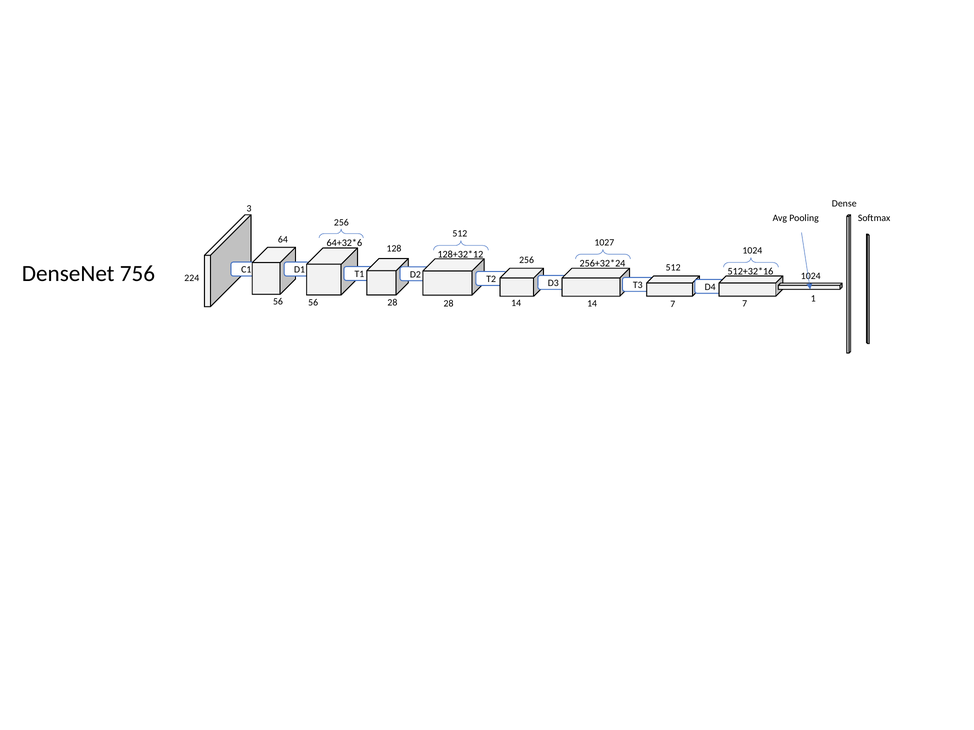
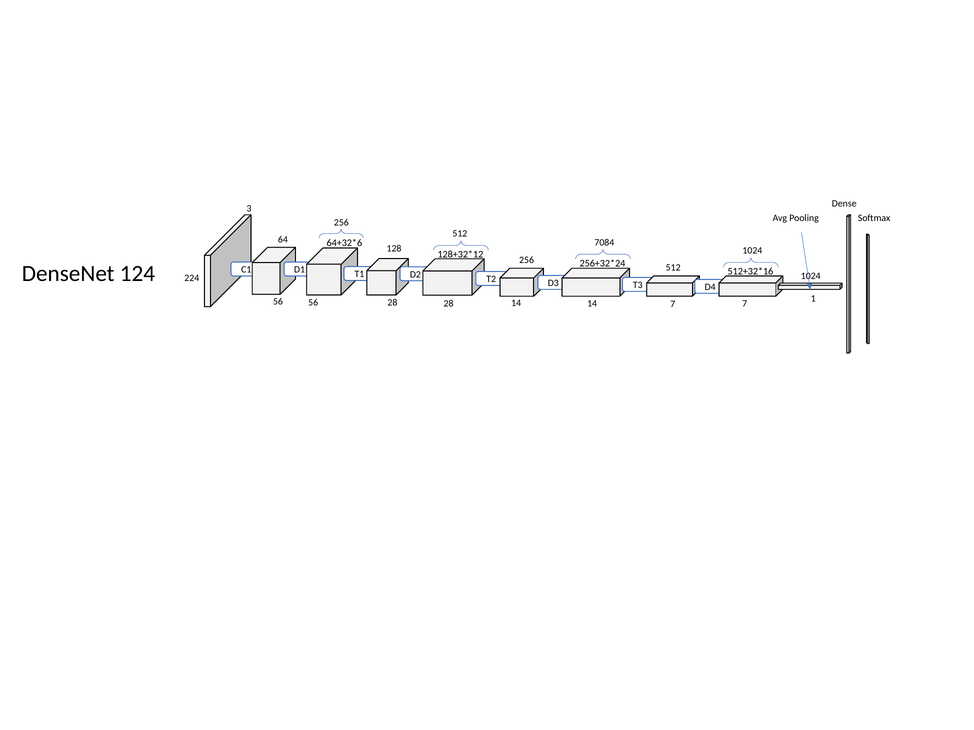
1027: 1027 -> 7084
756: 756 -> 124
